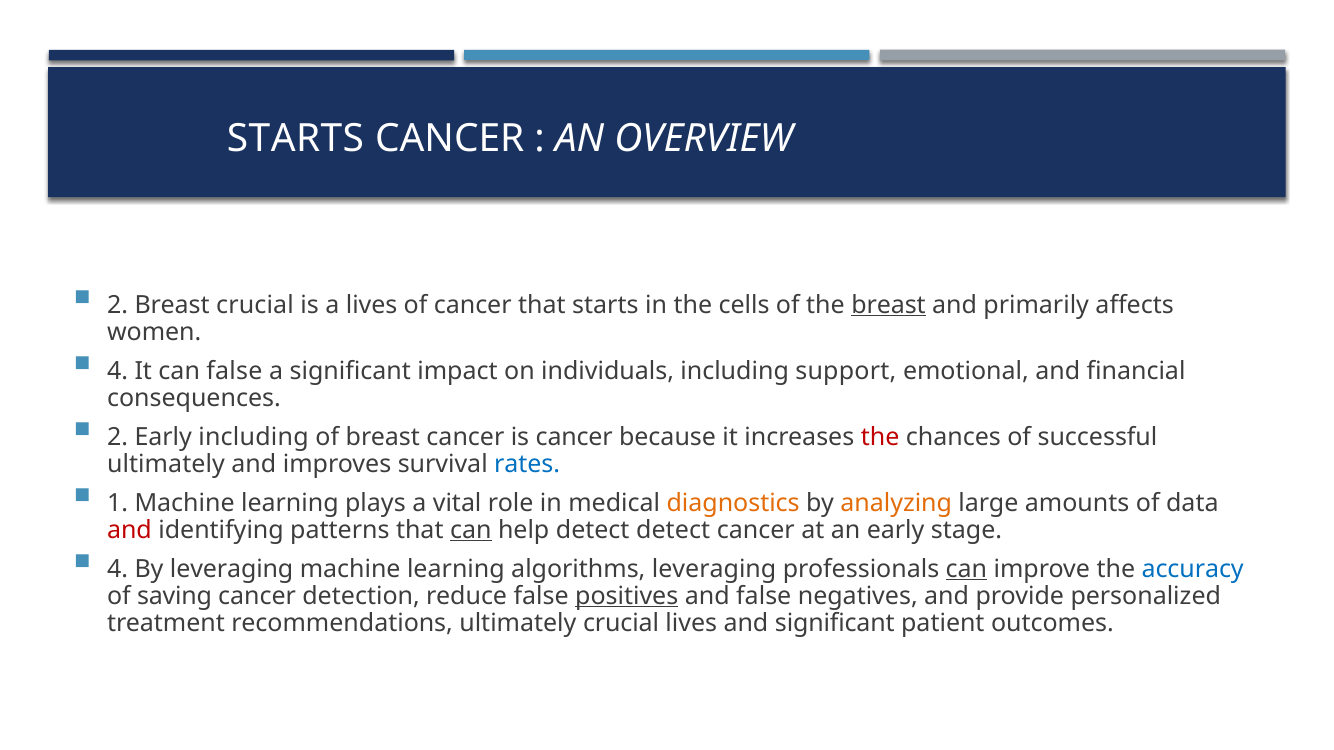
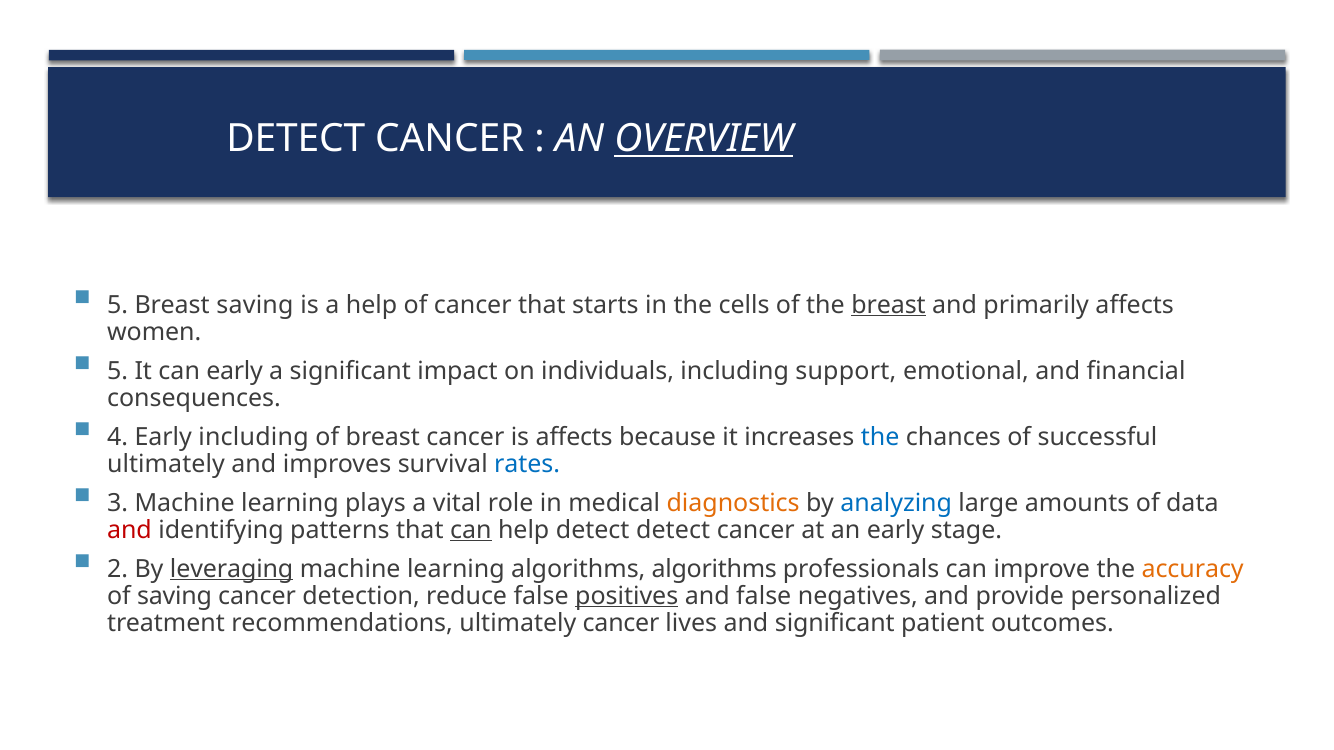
STARTS at (295, 139): STARTS -> DETECT
OVERVIEW underline: none -> present
2 at (118, 305): 2 -> 5
Breast crucial: crucial -> saving
a lives: lives -> help
4 at (118, 371): 4 -> 5
can false: false -> early
2 at (118, 437): 2 -> 4
is cancer: cancer -> affects
the at (880, 437) colour: red -> blue
1: 1 -> 3
analyzing colour: orange -> blue
4 at (118, 569): 4 -> 2
leveraging at (232, 569) underline: none -> present
algorithms leveraging: leveraging -> algorithms
can at (966, 569) underline: present -> none
accuracy colour: blue -> orange
ultimately crucial: crucial -> cancer
